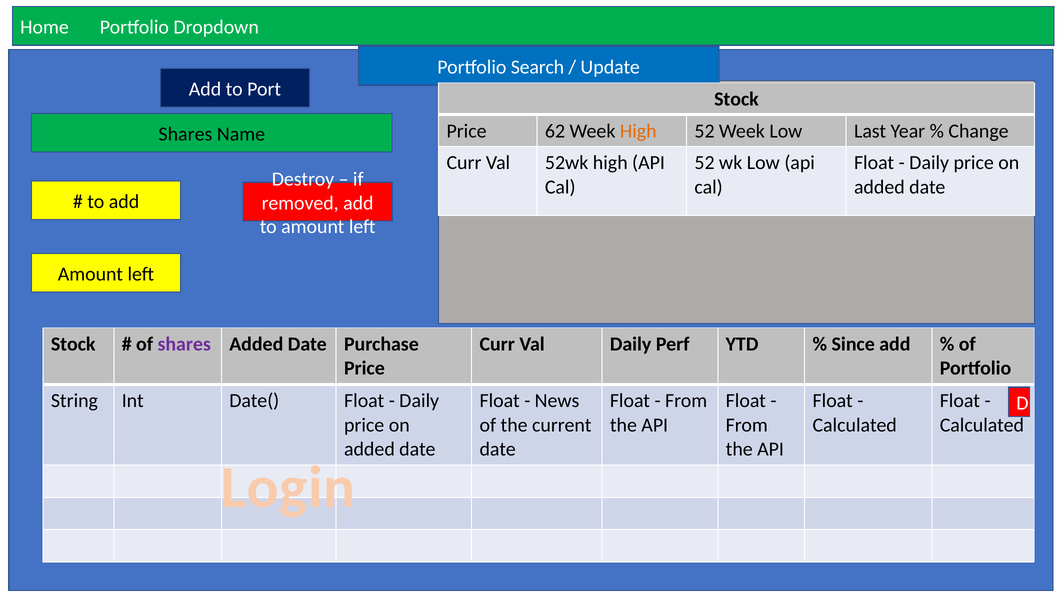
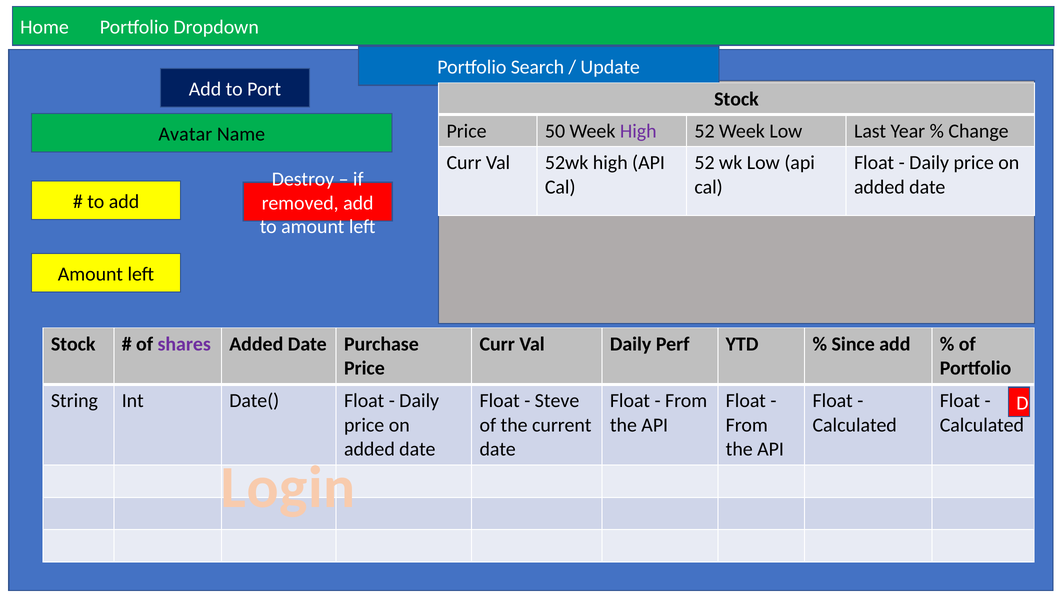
62: 62 -> 50
High at (638, 131) colour: orange -> purple
Shares at (185, 134): Shares -> Avatar
News: News -> Steve
